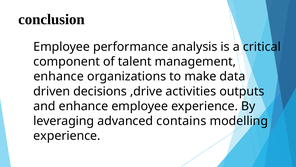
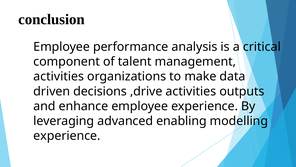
enhance at (59, 76): enhance -> activities
contains: contains -> enabling
